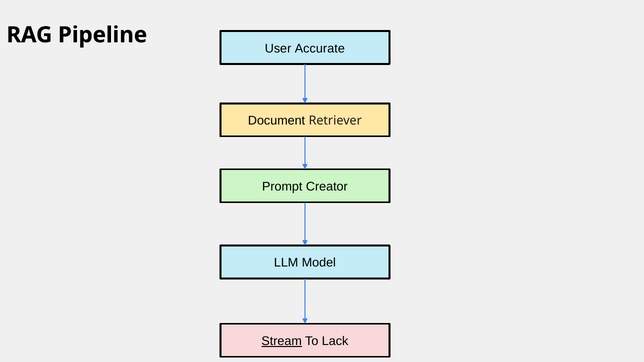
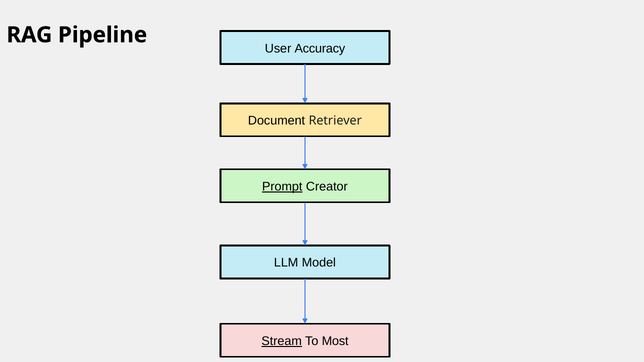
Accurate: Accurate -> Accuracy
Prompt underline: none -> present
Lack: Lack -> Most
